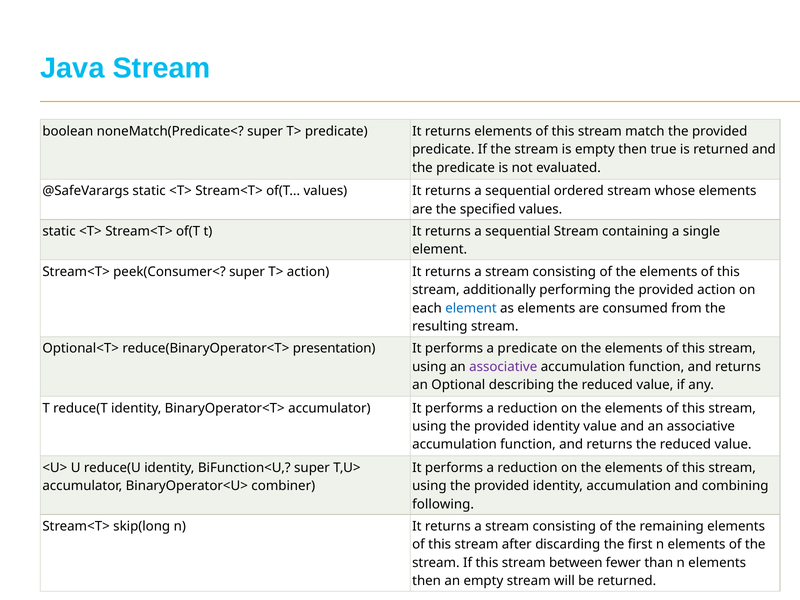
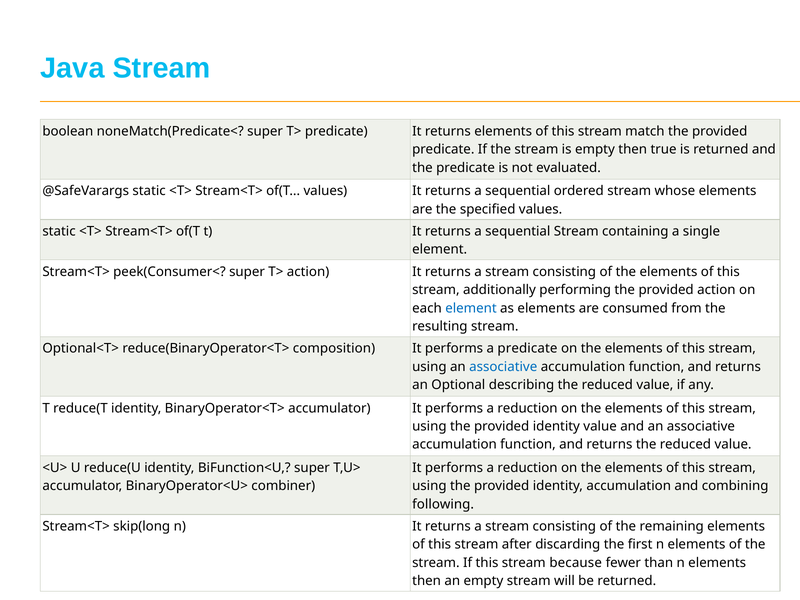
presentation: presentation -> composition
associative at (503, 367) colour: purple -> blue
between: between -> because
